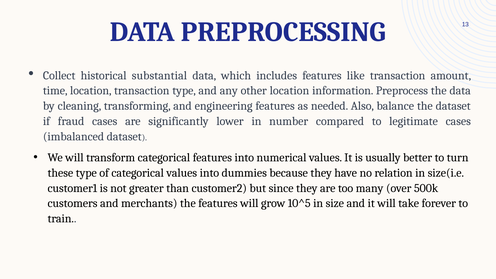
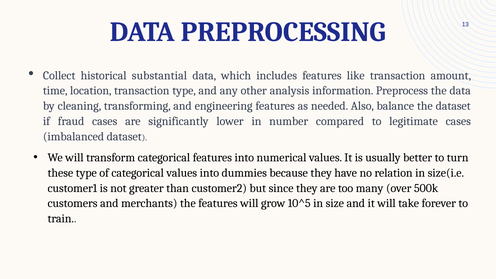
other location: location -> analysis
